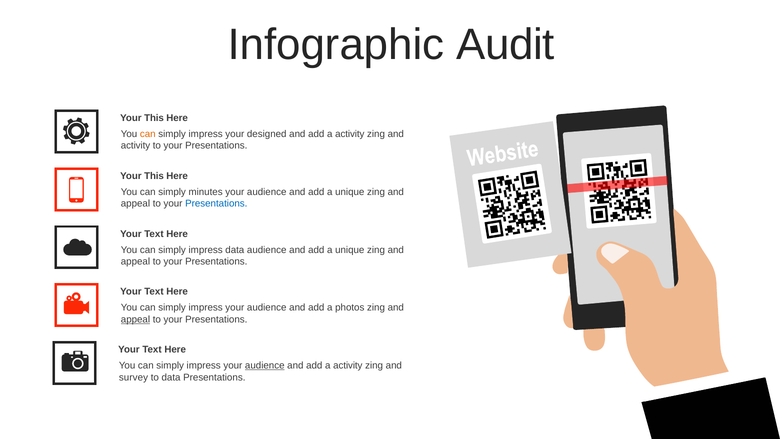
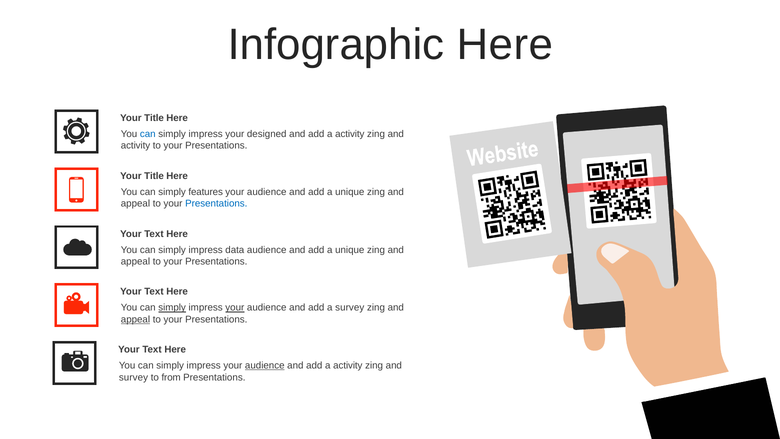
Infographic Audit: Audit -> Here
This at (154, 118): This -> Title
can at (148, 134) colour: orange -> blue
This at (154, 176): This -> Title
minutes: minutes -> features
simply at (172, 308) underline: none -> present
your at (235, 308) underline: none -> present
a photos: photos -> survey
to data: data -> from
